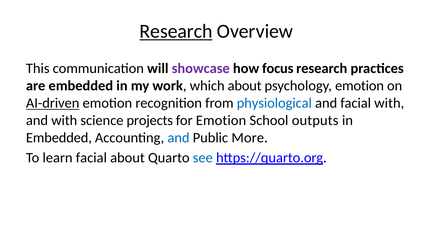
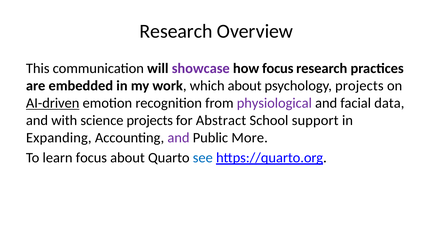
Research at (176, 31) underline: present -> none
psychology emotion: emotion -> projects
physiological colour: blue -> purple
facial with: with -> data
for Emotion: Emotion -> Abstract
outputs: outputs -> support
Embedded at (59, 138): Embedded -> Expanding
and at (179, 138) colour: blue -> purple
learn facial: facial -> focus
